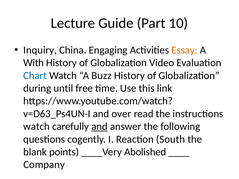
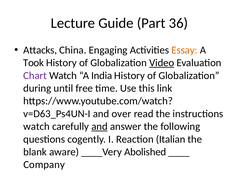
10: 10 -> 36
Inquiry: Inquiry -> Attacks
With: With -> Took
Video underline: none -> present
Chart colour: blue -> purple
Buzz: Buzz -> India
South: South -> Italian
points: points -> aware
